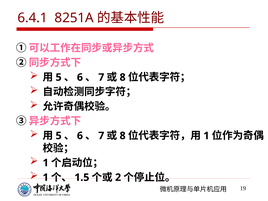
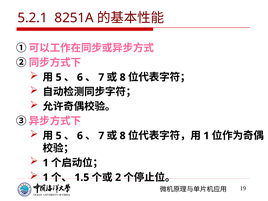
6.4.1: 6.4.1 -> 5.2.1
